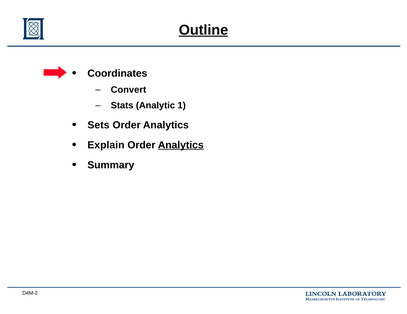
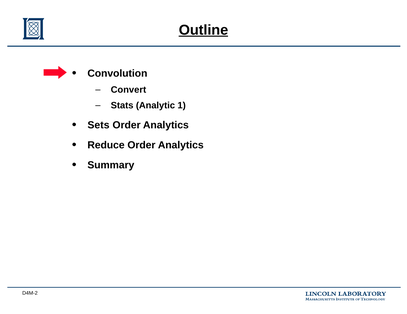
Coordinates: Coordinates -> Convolution
Explain: Explain -> Reduce
Analytics at (181, 145) underline: present -> none
